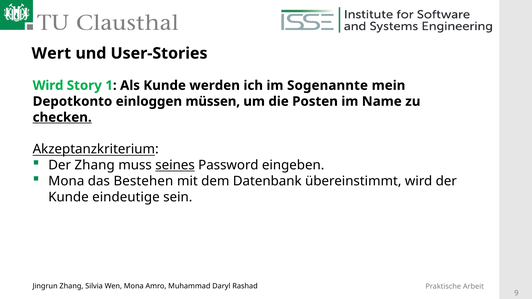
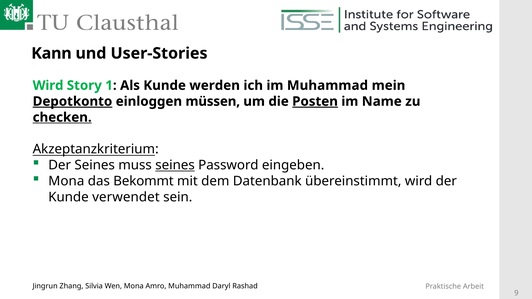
Wert: Wert -> Kann
im Sogenannte: Sogenannte -> Muhammad
Depotkonto underline: none -> present
Posten underline: none -> present
Der Zhang: Zhang -> Seines
Bestehen: Bestehen -> Bekommt
eindeutige: eindeutige -> verwendet
